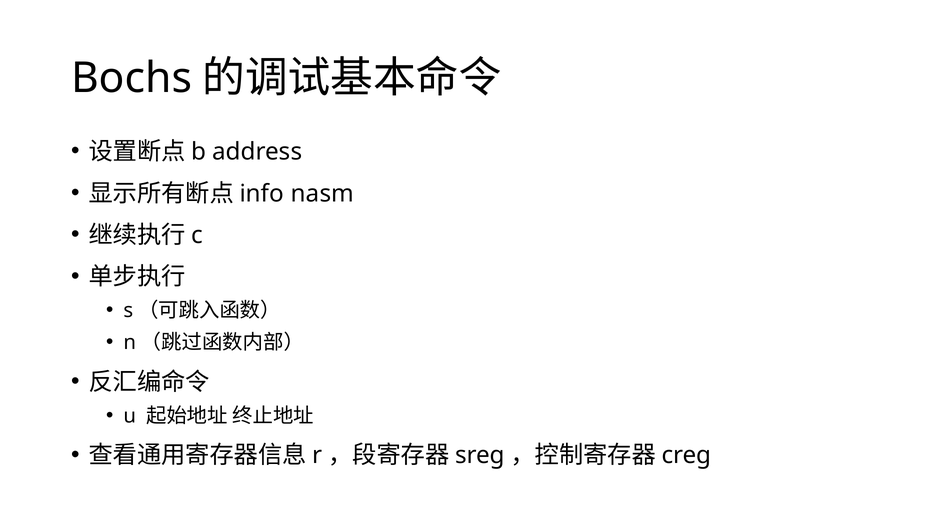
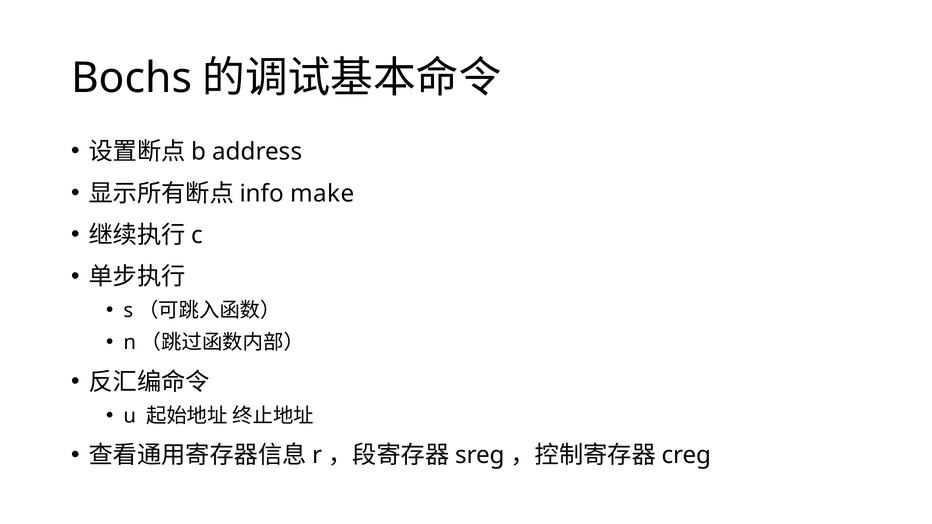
nasm: nasm -> make
